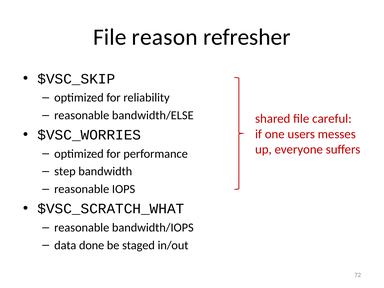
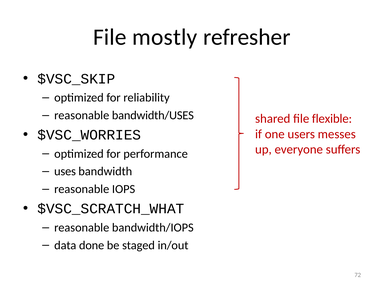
reason: reason -> mostly
bandwidth/ELSE: bandwidth/ELSE -> bandwidth/USES
careful: careful -> flexible
step: step -> uses
